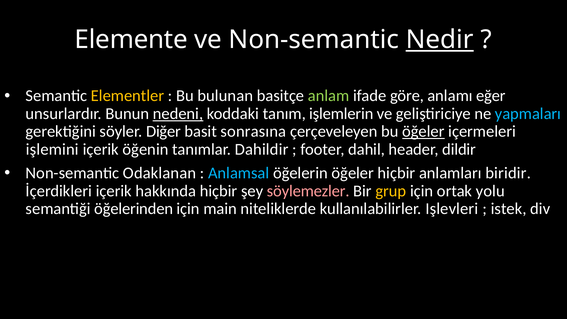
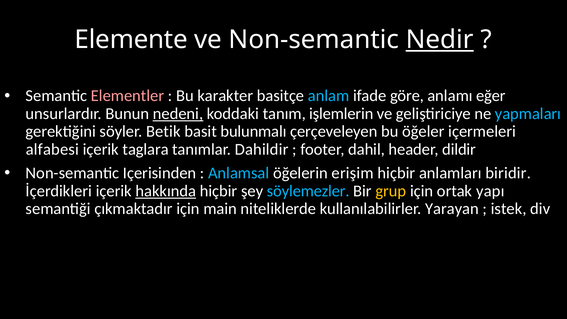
Elementler colour: yellow -> pink
bulunan: bulunan -> karakter
anlam colour: light green -> light blue
Diğer: Diğer -> Betik
sonrasına: sonrasına -> bulunmalı
öğeler at (423, 131) underline: present -> none
işlemini: işlemini -> alfabesi
öğenin: öğenin -> taglara
Odaklanan: Odaklanan -> Içerisinden
öğelerin öğeler: öğeler -> erişim
hakkında underline: none -> present
söylemezler colour: pink -> light blue
yolu: yolu -> yapı
öğelerinden: öğelerinden -> çıkmaktadır
Işlevleri: Işlevleri -> Yarayan
